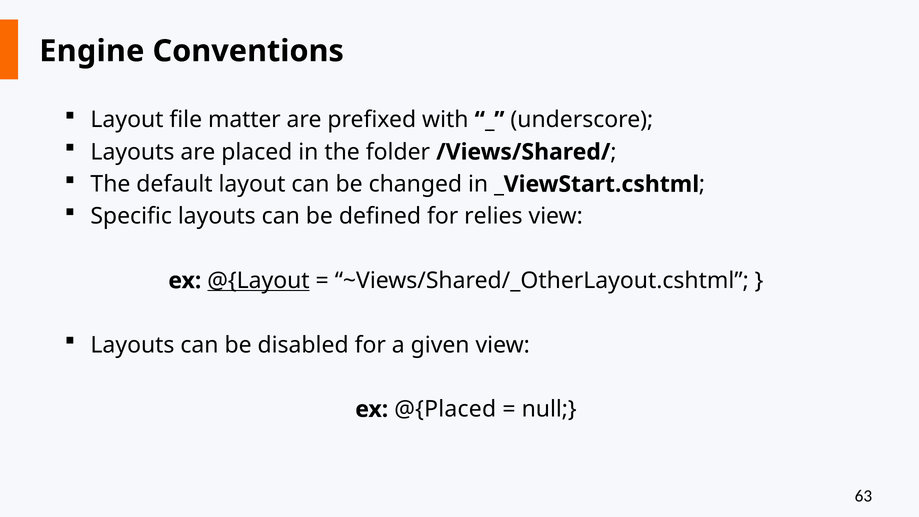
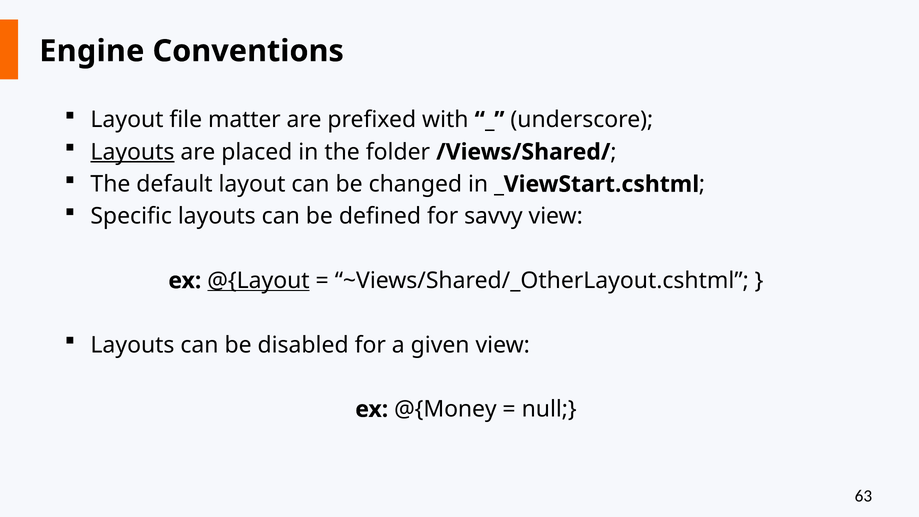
Layouts at (132, 152) underline: none -> present
relies: relies -> savvy
@{Placed: @{Placed -> @{Money
